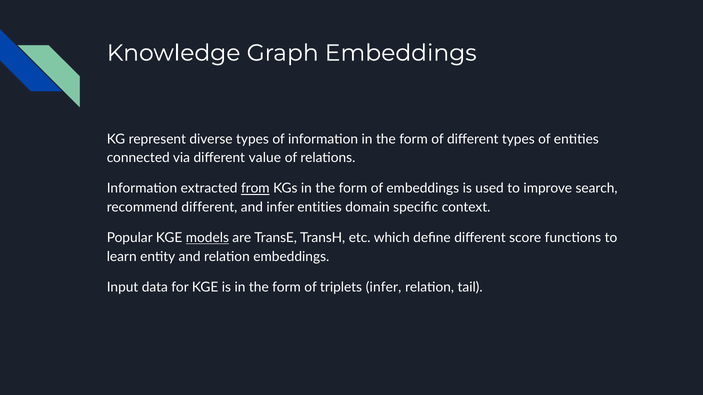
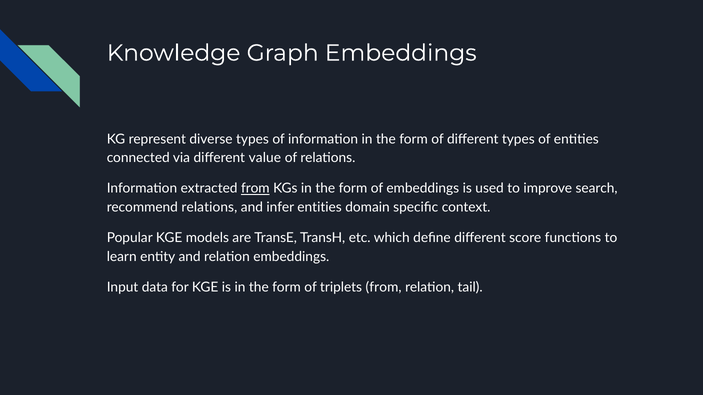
recommend different: different -> relations
models underline: present -> none
triplets infer: infer -> from
